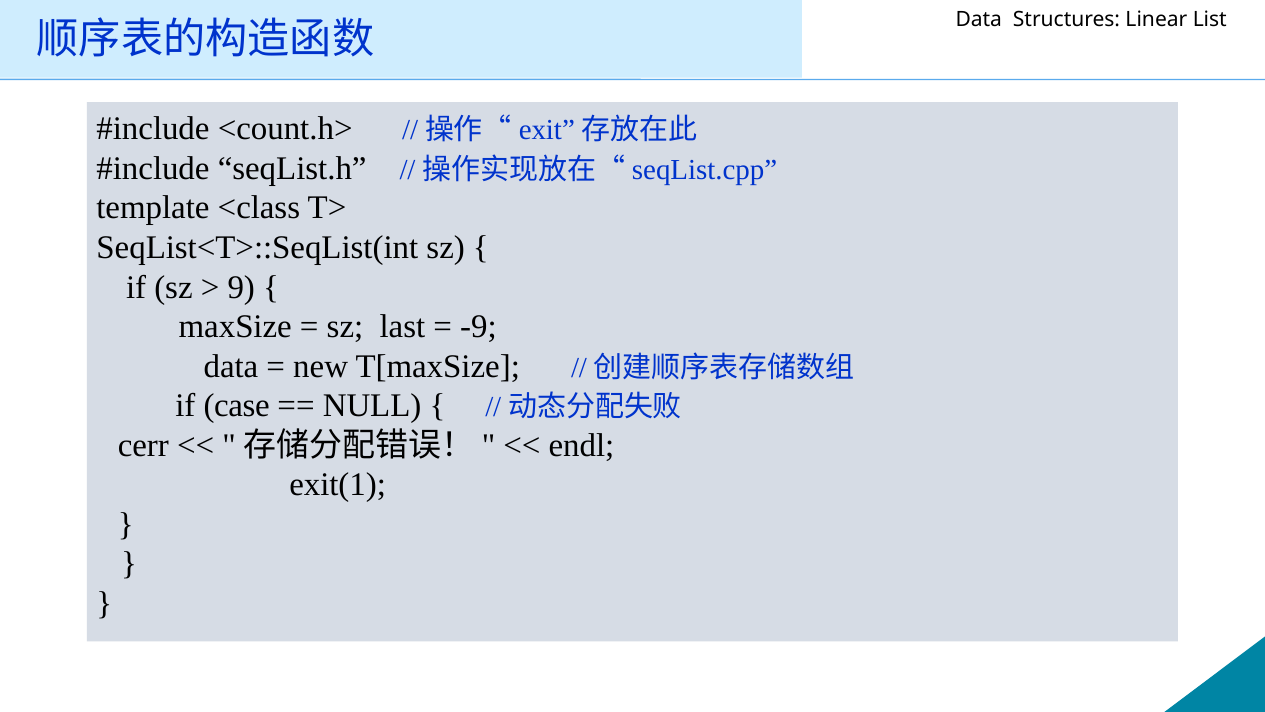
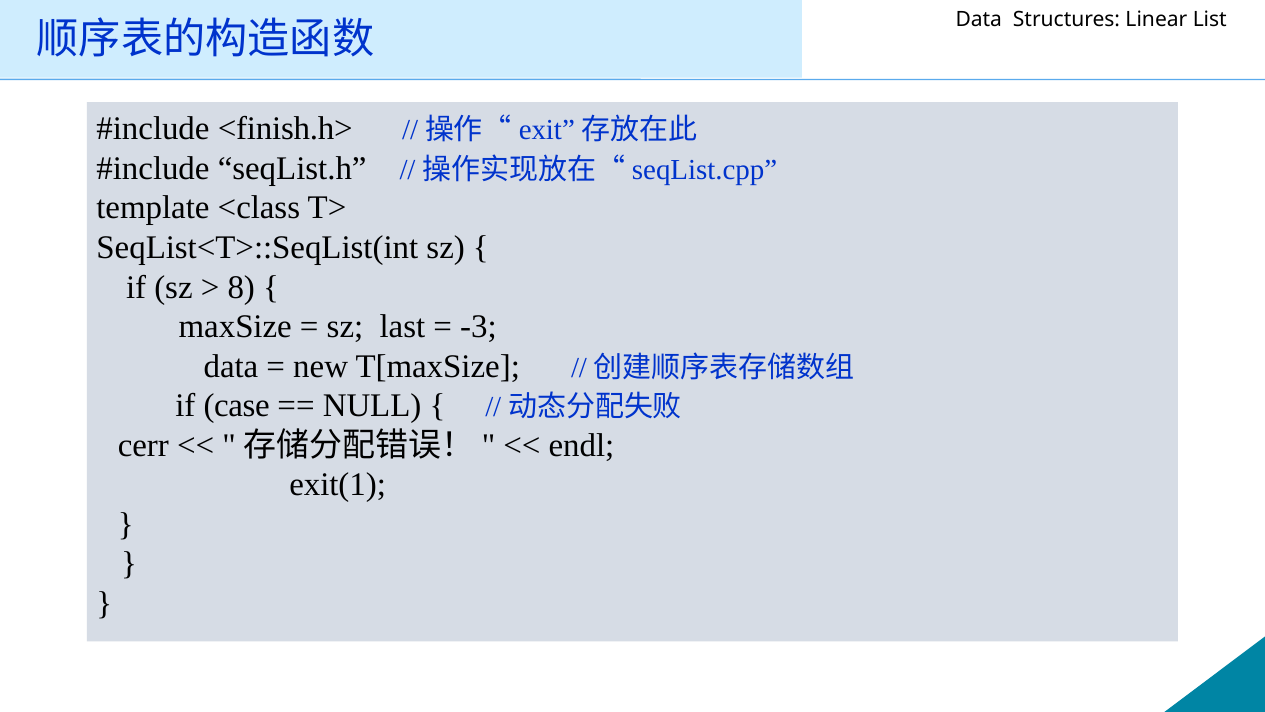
<count.h>: <count.h> -> <finish.h>
9: 9 -> 8
-9: -9 -> -3
